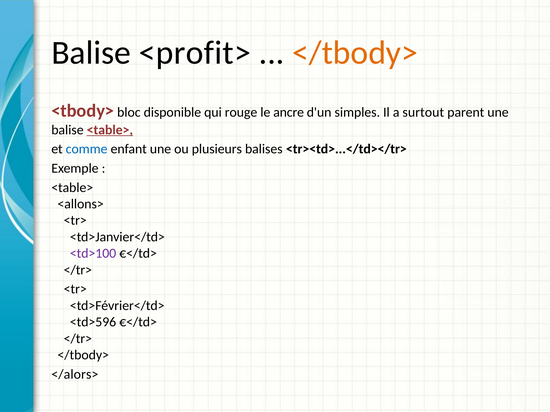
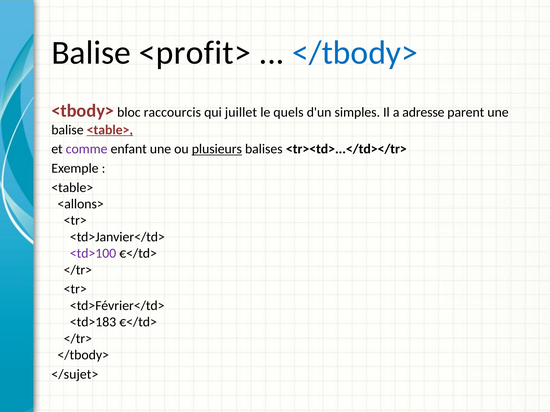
</tbody> at (355, 53) colour: orange -> blue
disponible: disponible -> raccourcis
rouge: rouge -> juillet
ancre: ancre -> quels
surtout: surtout -> adresse
comme colour: blue -> purple
plusieurs underline: none -> present
<td>596: <td>596 -> <td>183
</alors>: </alors> -> </sujet>
